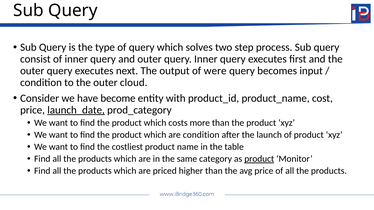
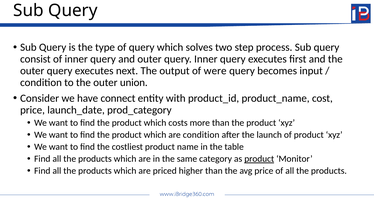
cloud: cloud -> union
become: become -> connect
launch_date underline: present -> none
